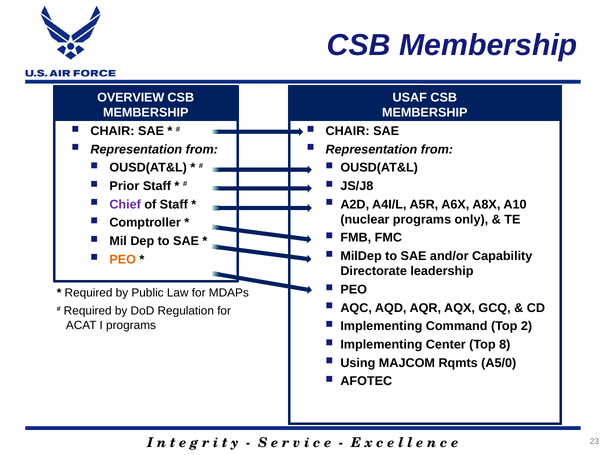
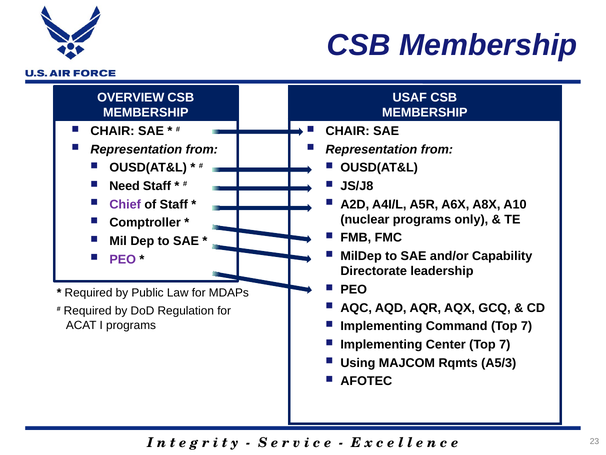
Prior: Prior -> Need
PEO at (123, 259) colour: orange -> purple
Command Top 2: 2 -> 7
Center Top 8: 8 -> 7
A5/0: A5/0 -> A5/3
